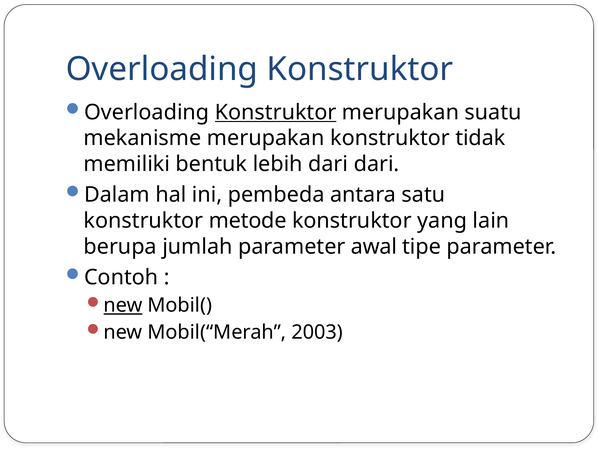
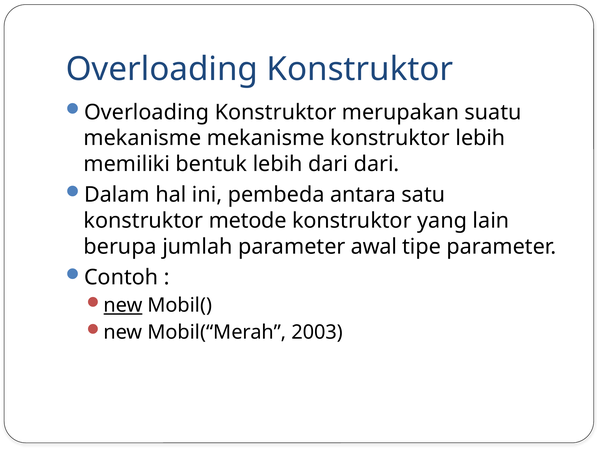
Konstruktor at (276, 112) underline: present -> none
mekanisme merupakan: merupakan -> mekanisme
konstruktor tidak: tidak -> lebih
